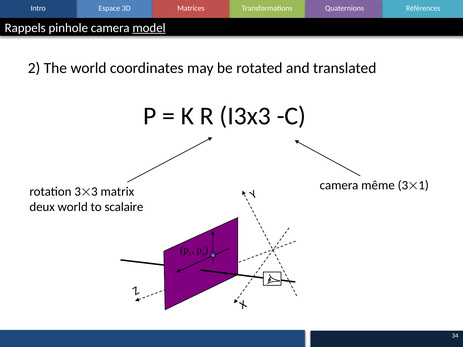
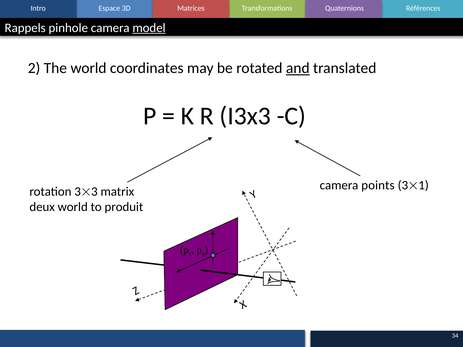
and underline: none -> present
même: même -> points
scalaire: scalaire -> produit
